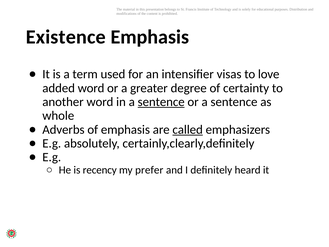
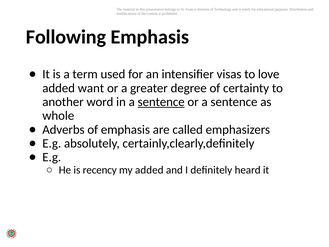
Existence: Existence -> Following
added word: word -> want
called underline: present -> none
my prefer: prefer -> added
